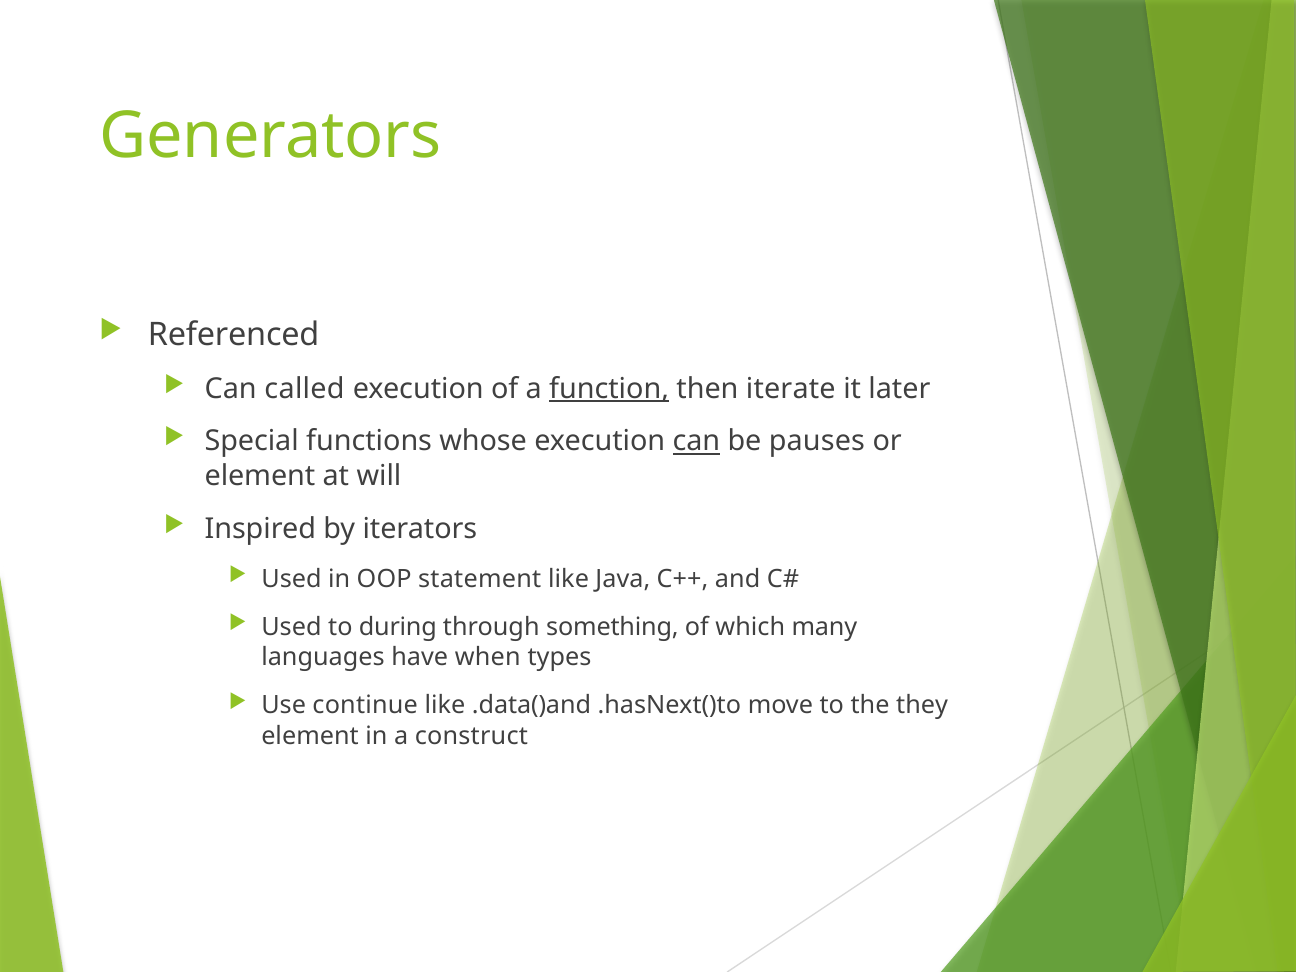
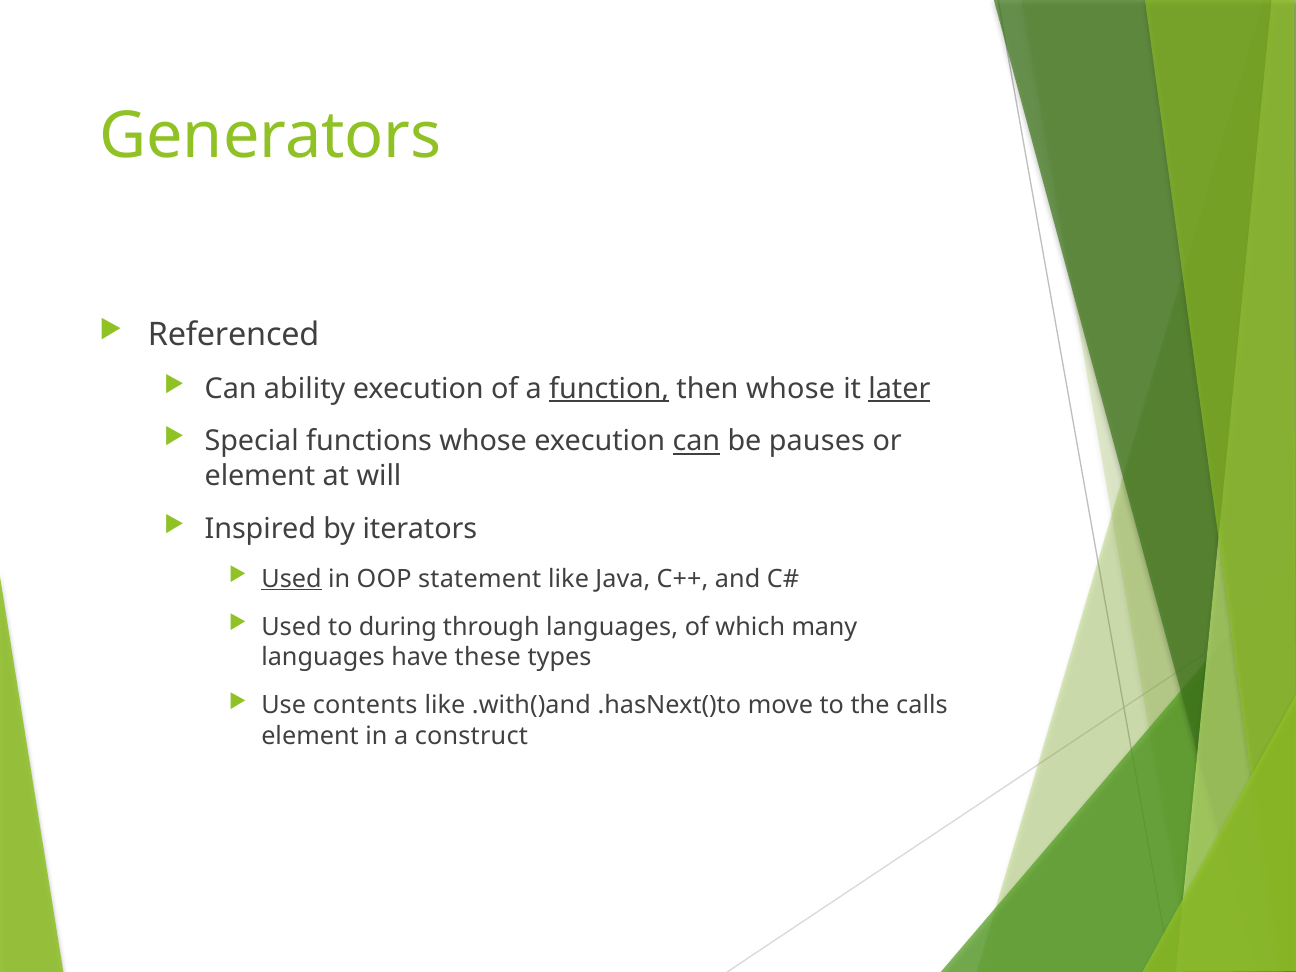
called: called -> ability
then iterate: iterate -> whose
later underline: none -> present
Used at (291, 579) underline: none -> present
through something: something -> languages
when: when -> these
continue: continue -> contents
.data()and: .data()and -> .with()and
they: they -> calls
